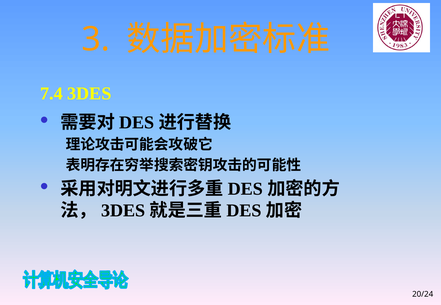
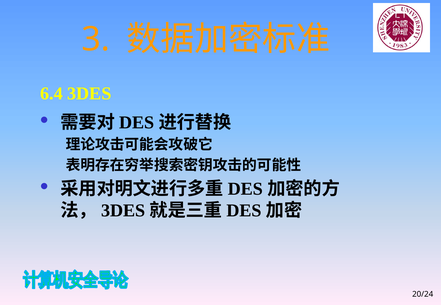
7.4: 7.4 -> 6.4
